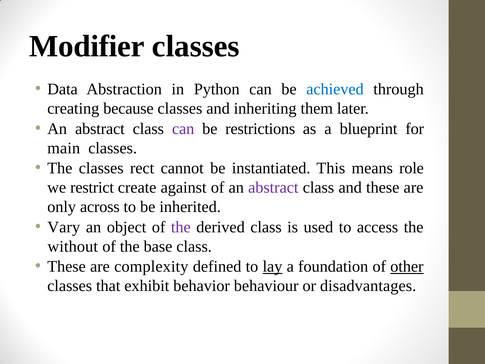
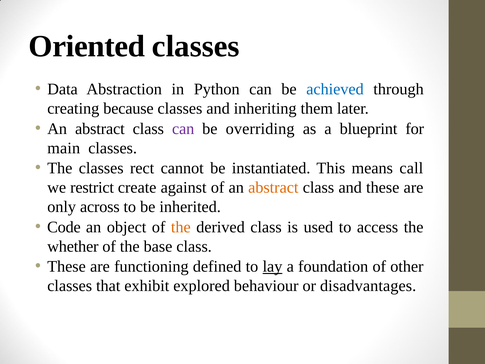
Modifier: Modifier -> Oriented
restrictions: restrictions -> overriding
role: role -> call
abstract at (273, 187) colour: purple -> orange
Vary: Vary -> Code
the at (181, 227) colour: purple -> orange
without: without -> whether
complexity: complexity -> functioning
other underline: present -> none
behavior: behavior -> explored
